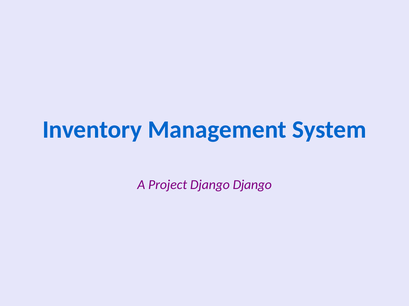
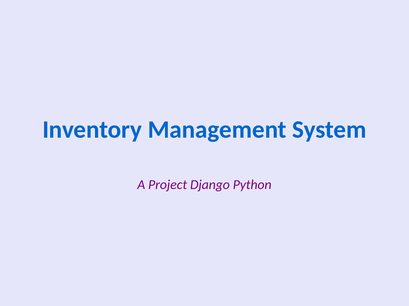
Django Django: Django -> Python
